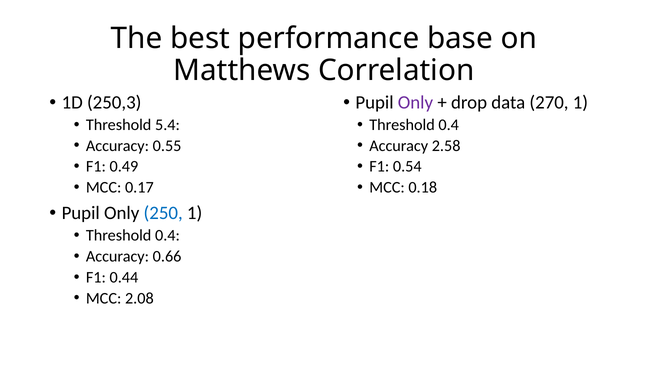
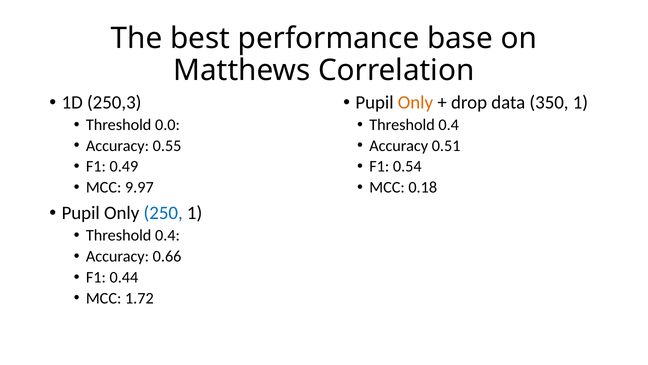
Only at (415, 102) colour: purple -> orange
270: 270 -> 350
5.4: 5.4 -> 0.0
2.58: 2.58 -> 0.51
0.17: 0.17 -> 9.97
2.08: 2.08 -> 1.72
